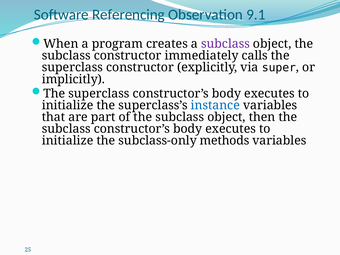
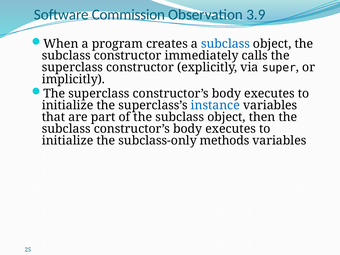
Referencing: Referencing -> Commission
9.1: 9.1 -> 3.9
subclass at (225, 44) colour: purple -> blue
